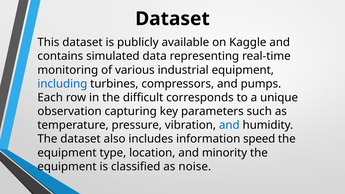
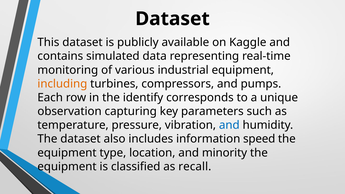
including colour: blue -> orange
difficult: difficult -> identify
noise: noise -> recall
